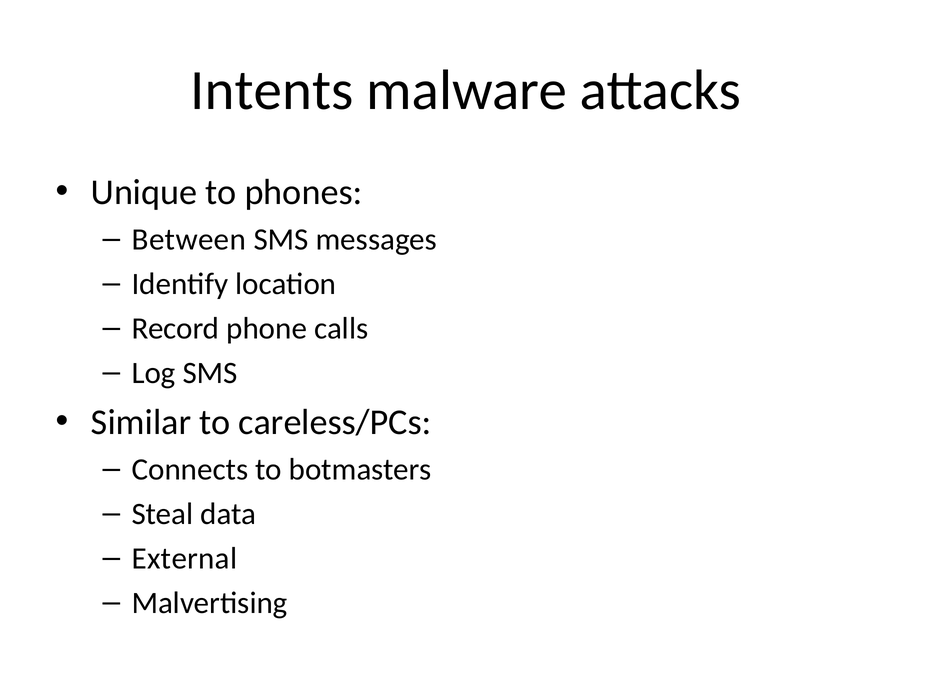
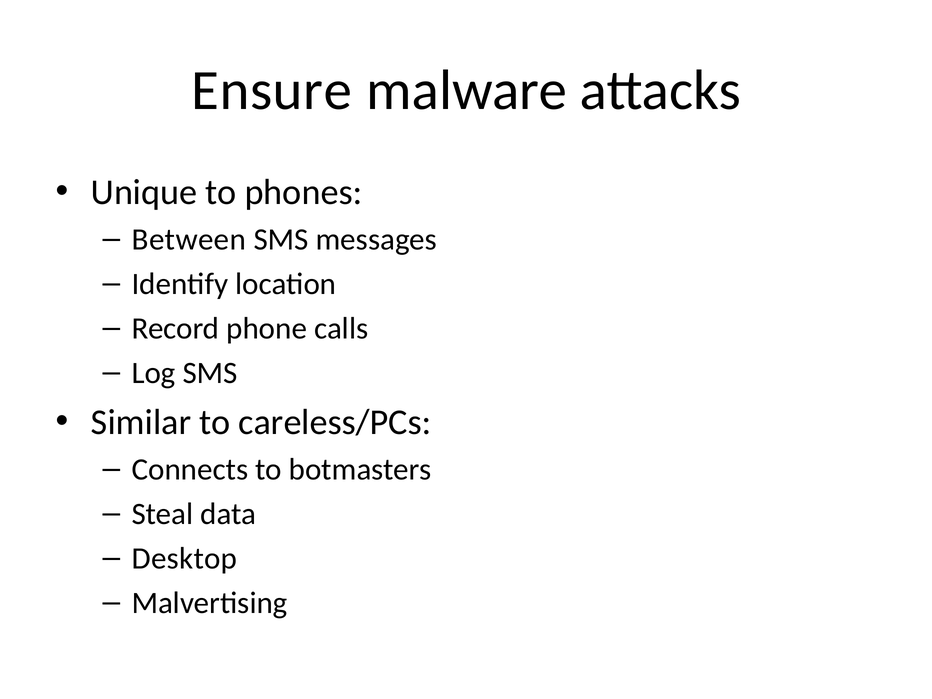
Intents: Intents -> Ensure
External: External -> Desktop
